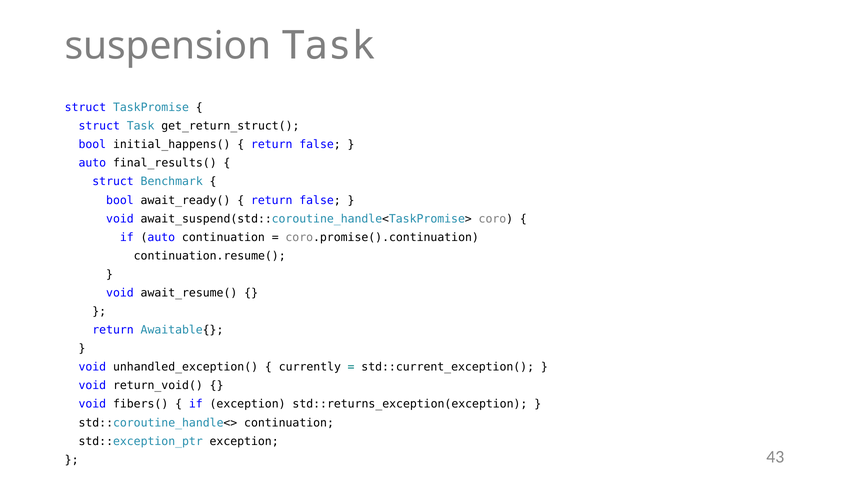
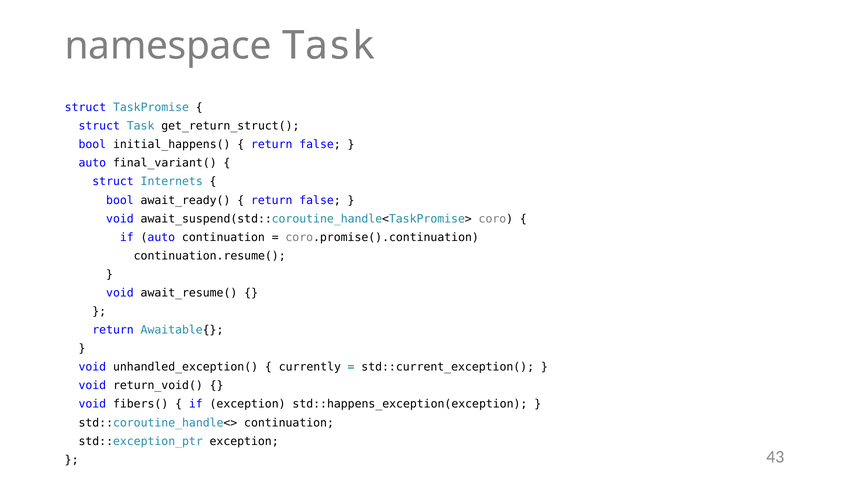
suspension: suspension -> namespace
final_results(: final_results( -> final_variant(
Benchmark: Benchmark -> Internets
std::returns_exception(exception: std::returns_exception(exception -> std::happens_exception(exception
